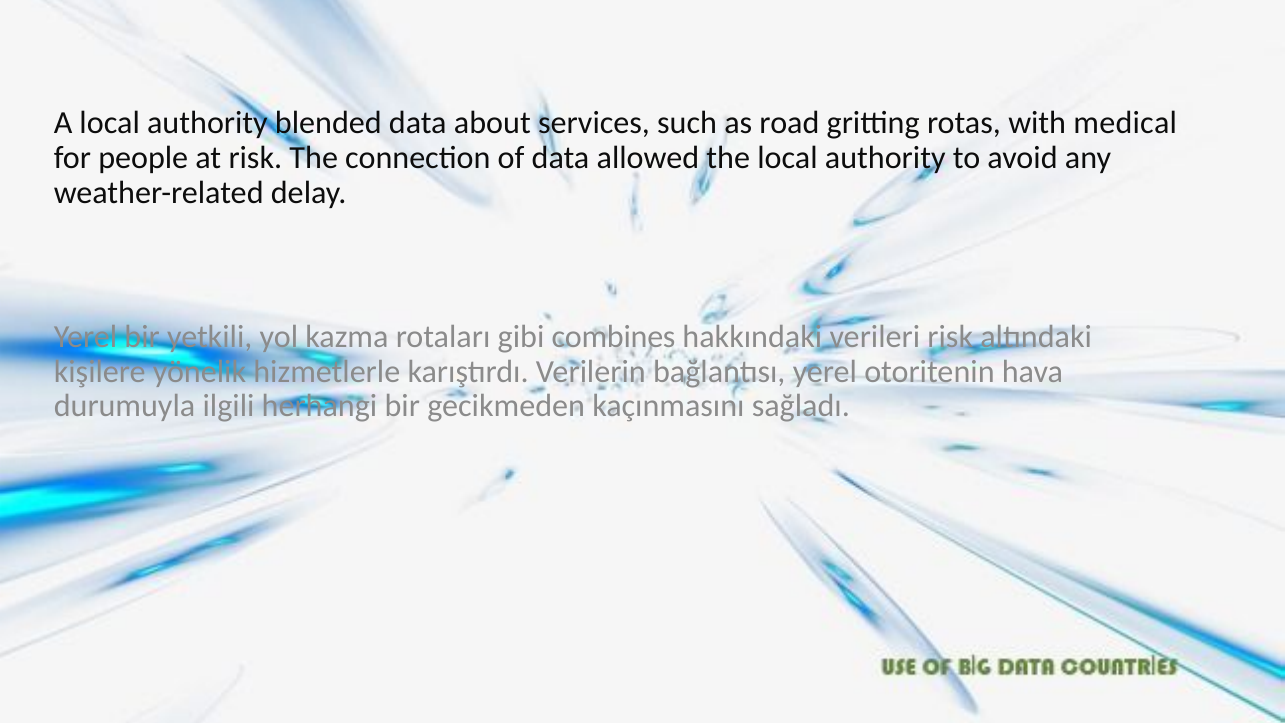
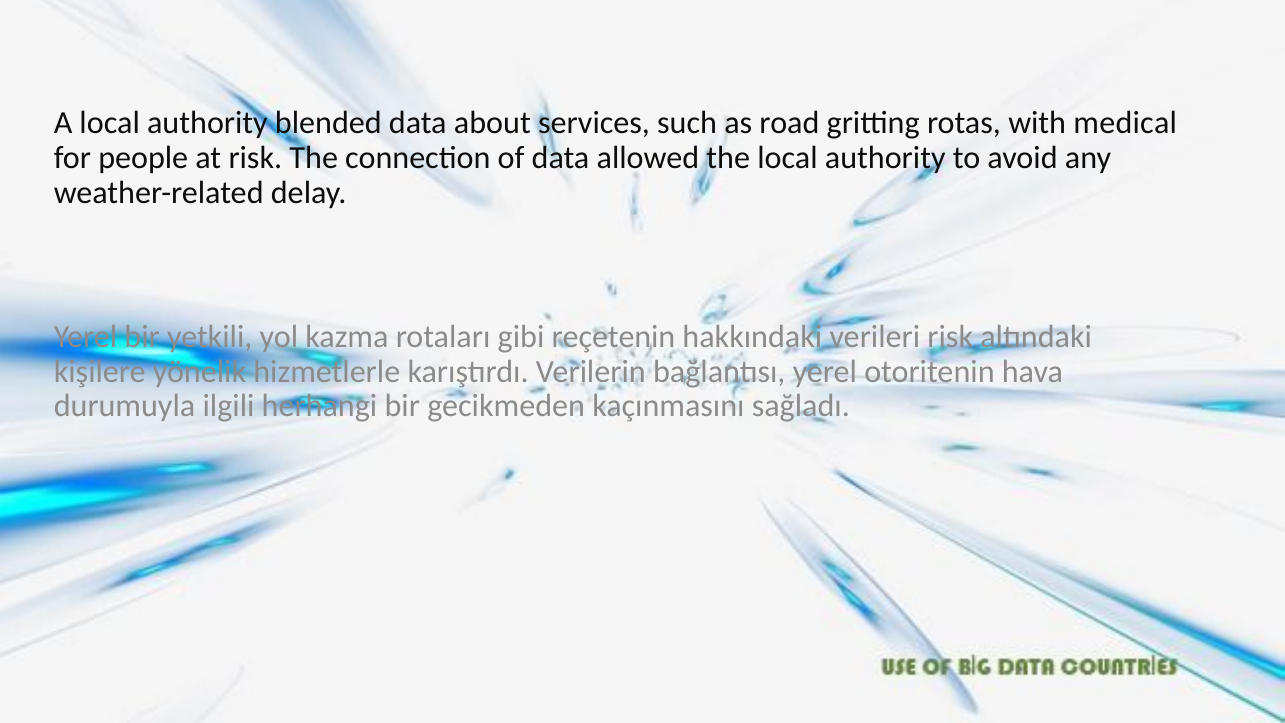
combines: combines -> reçetenin
